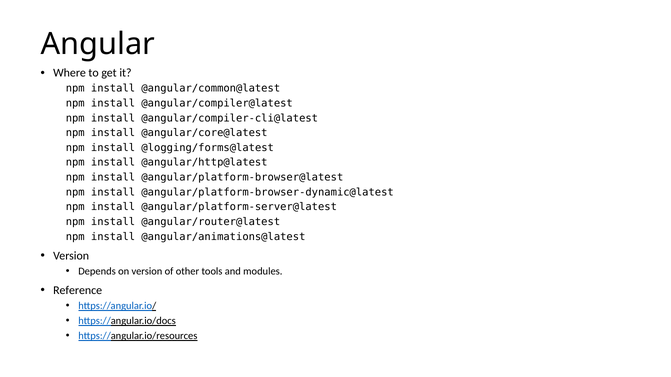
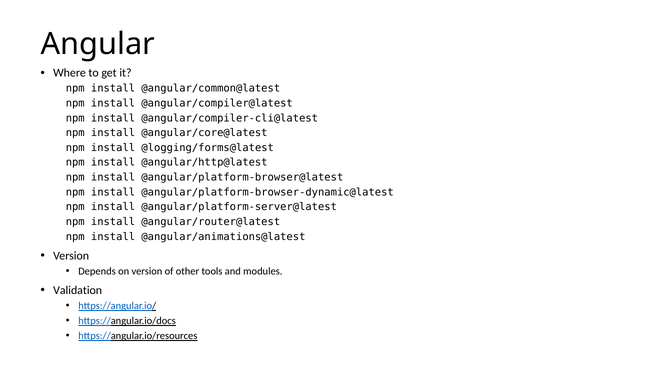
Reference: Reference -> Validation
